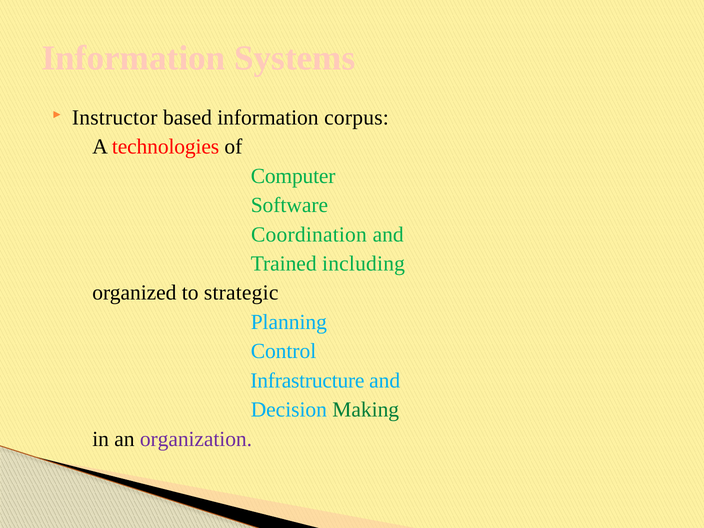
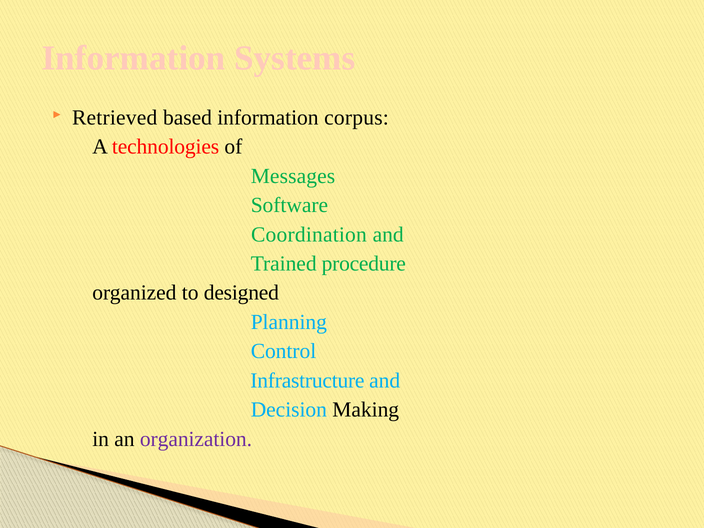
Instructor: Instructor -> Retrieved
Computer: Computer -> Messages
including: including -> procedure
strategic: strategic -> designed
Making colour: green -> black
